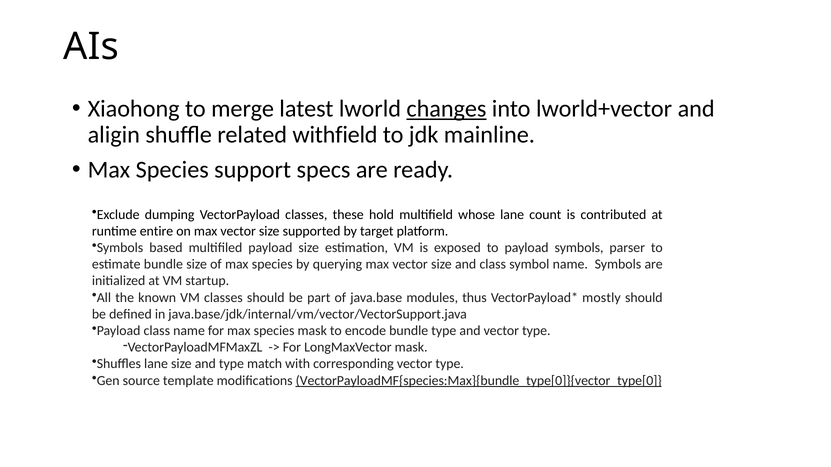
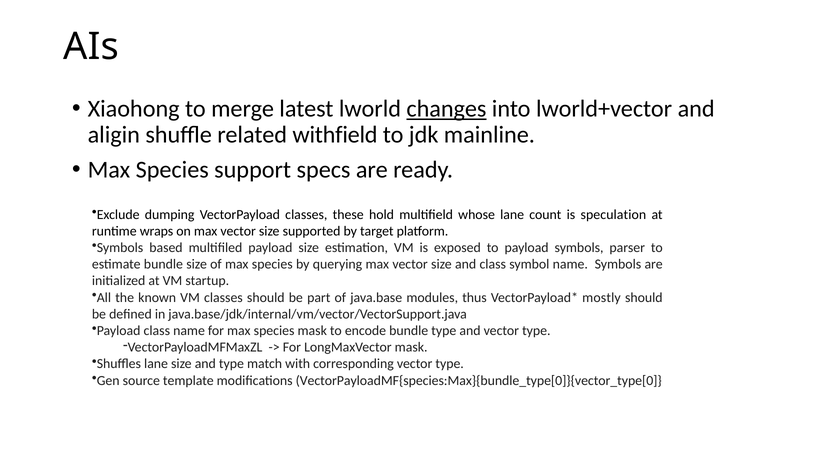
contributed: contributed -> speculation
entire: entire -> wraps
VectorPayloadMF{species:Max}{bundle_type[0]}{vector_type[0 underline: present -> none
